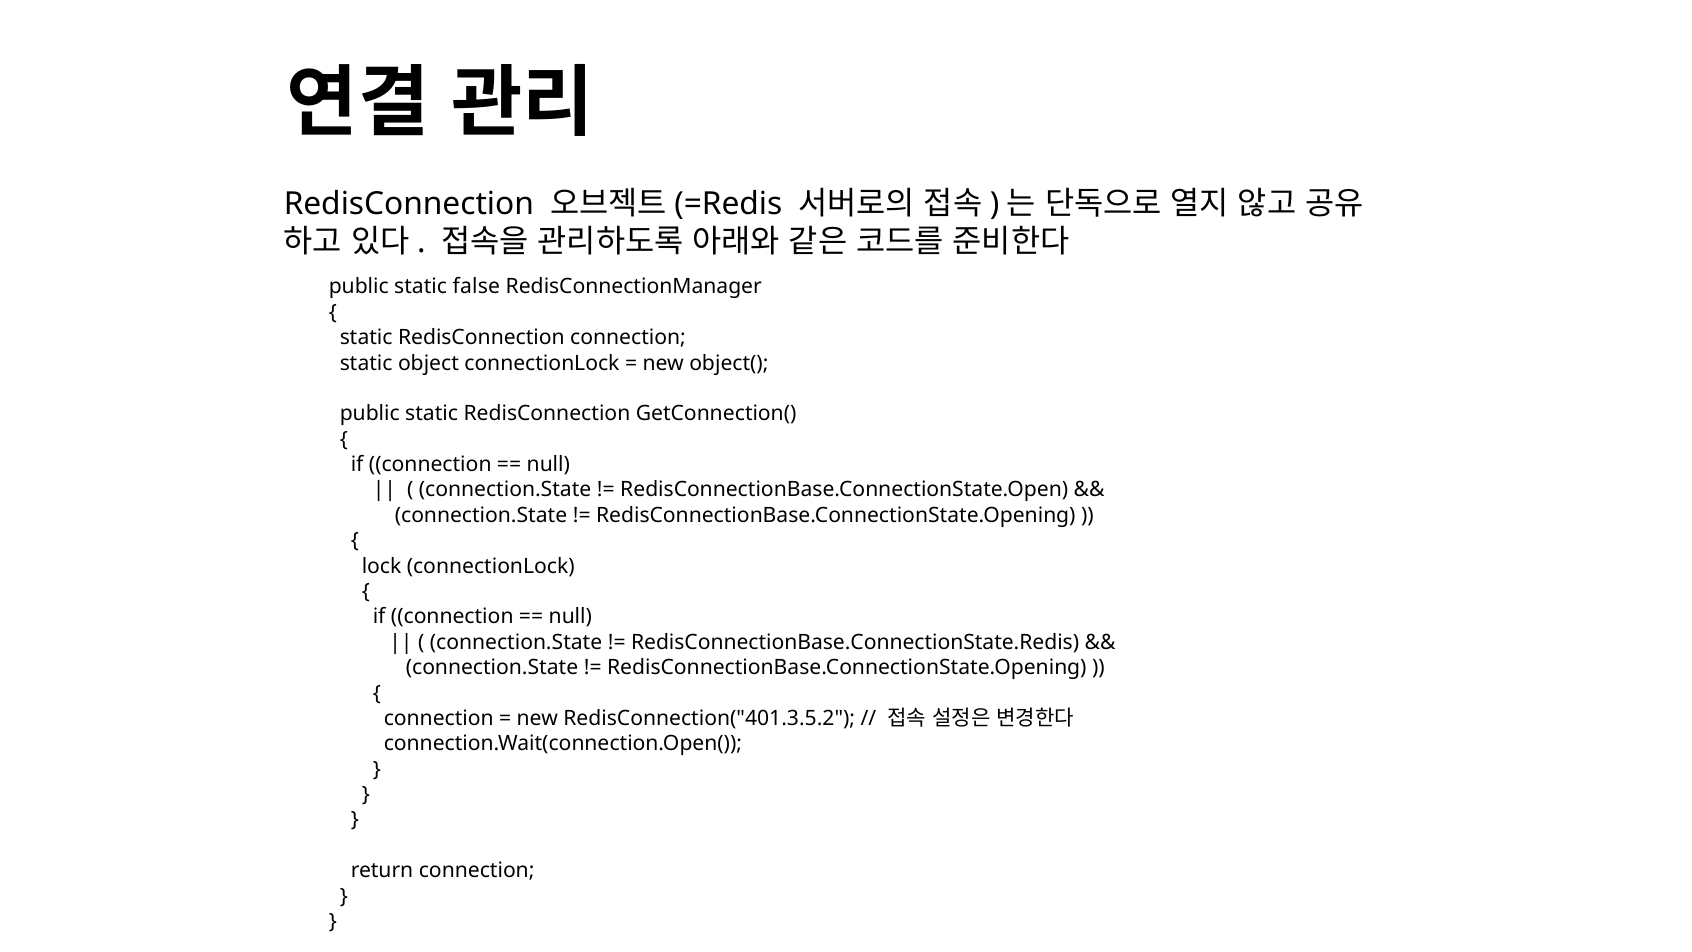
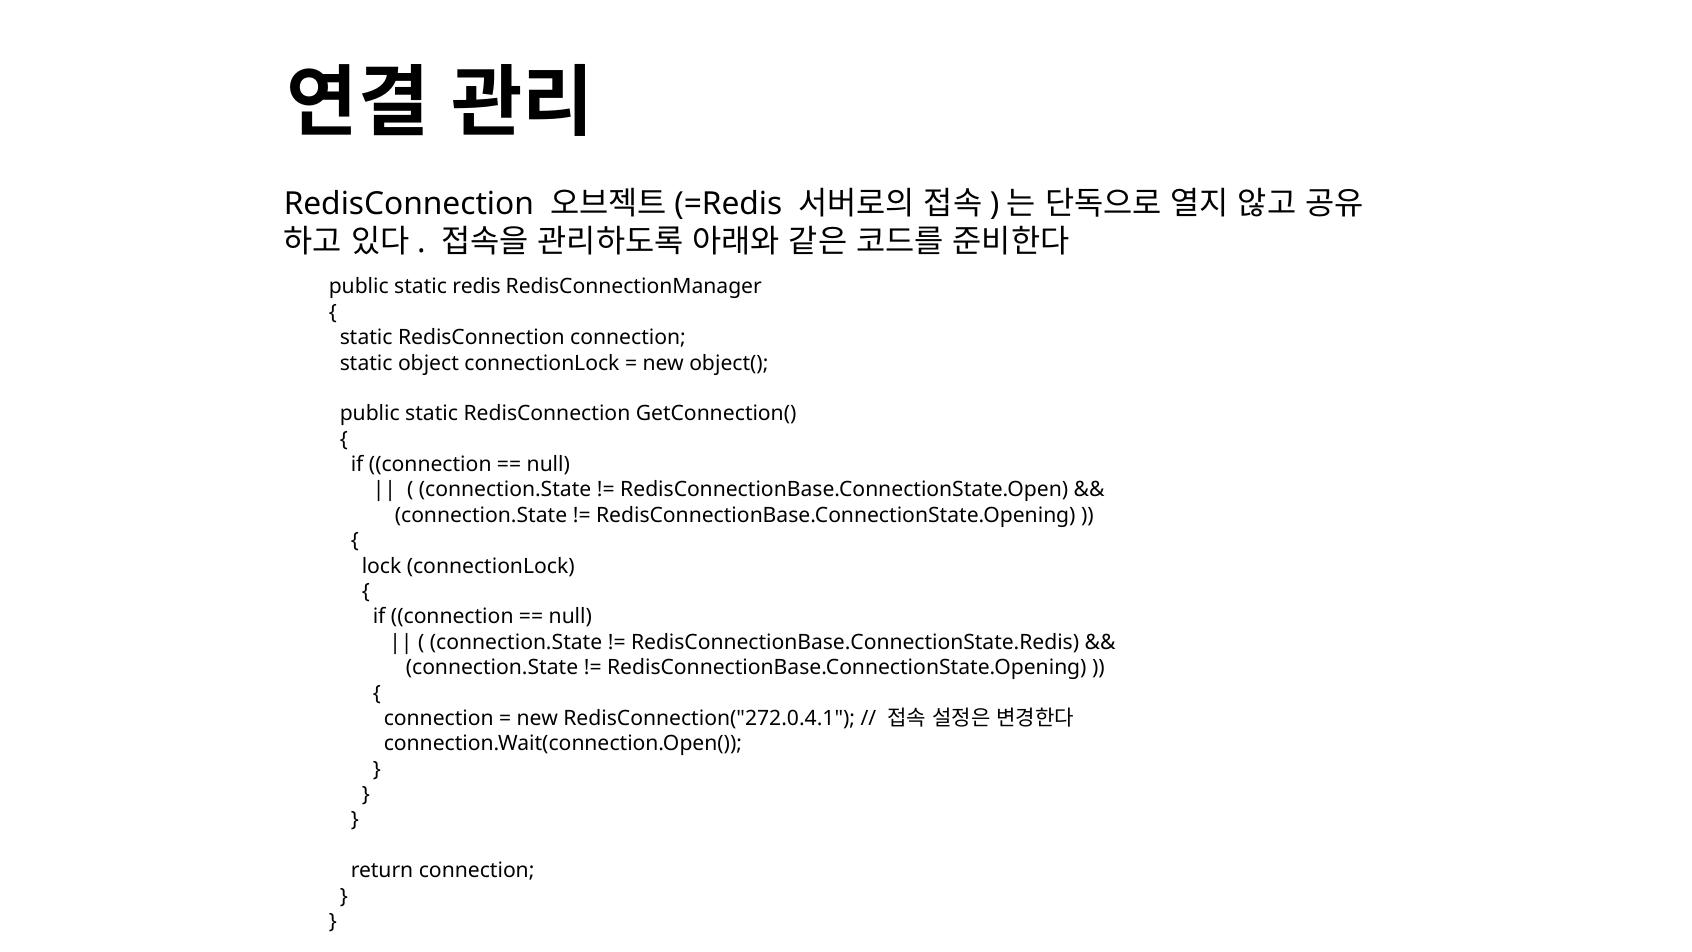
false: false -> redis
RedisConnection("401.3.5.2: RedisConnection("401.3.5.2 -> RedisConnection("272.0.4.1
